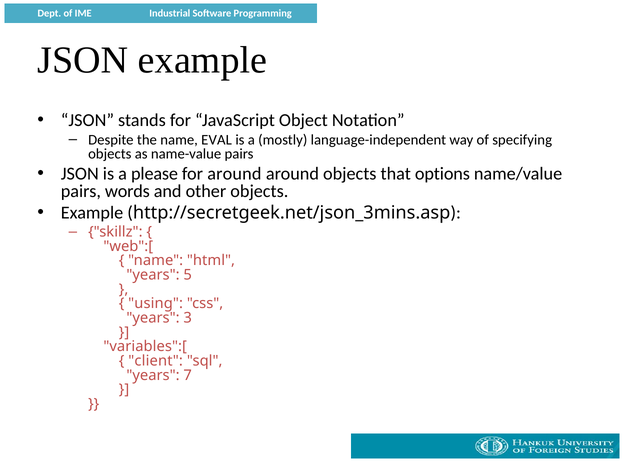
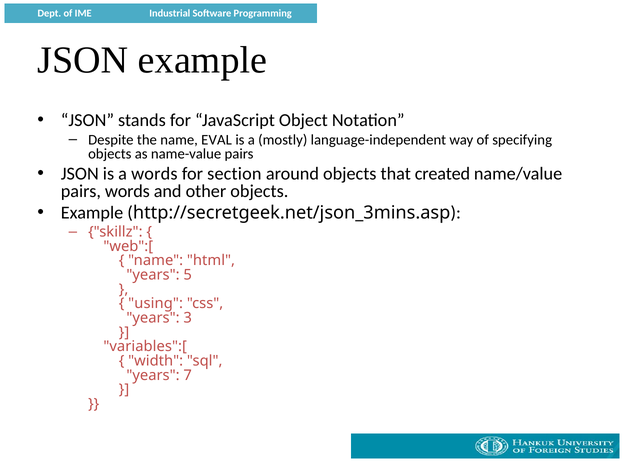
a please: please -> words
for around: around -> section
options: options -> created
client: client -> width
